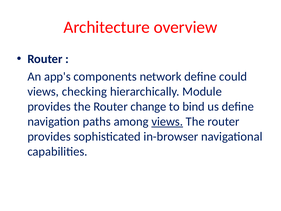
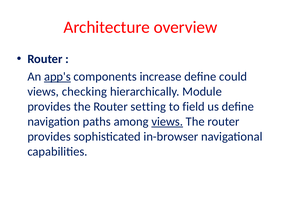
app's underline: none -> present
network: network -> increase
change: change -> setting
bind: bind -> field
